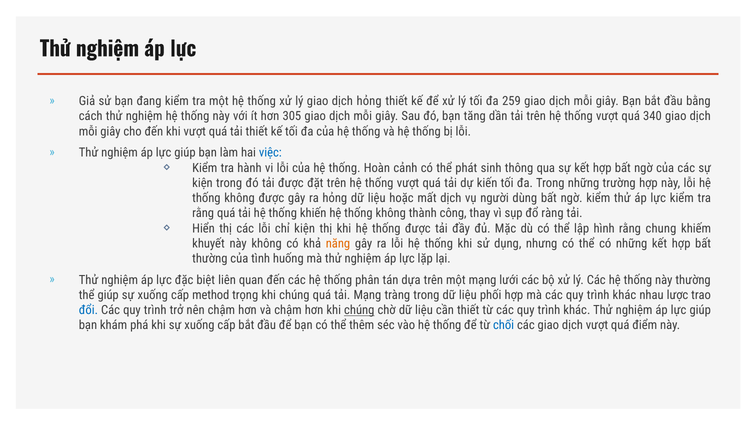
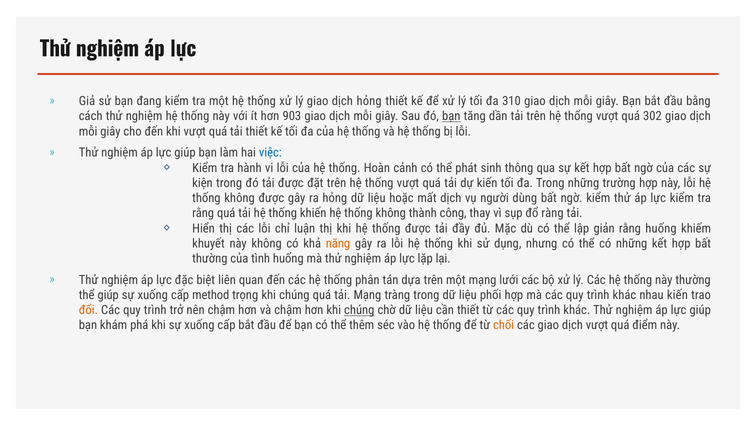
259: 259 -> 310
305: 305 -> 903
bạn at (451, 116) underline: none -> present
340: 340 -> 302
chỉ kiện: kiện -> luận
hình: hình -> giản
rằng chung: chung -> huống
nhau lược: lược -> kiến
đổi colour: blue -> orange
chối colour: blue -> orange
